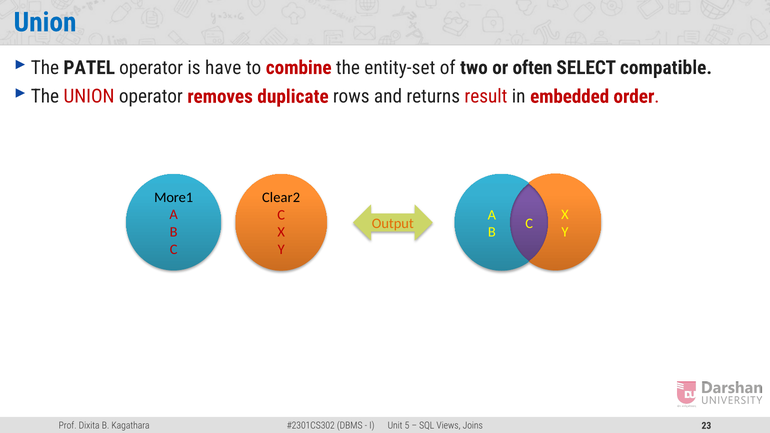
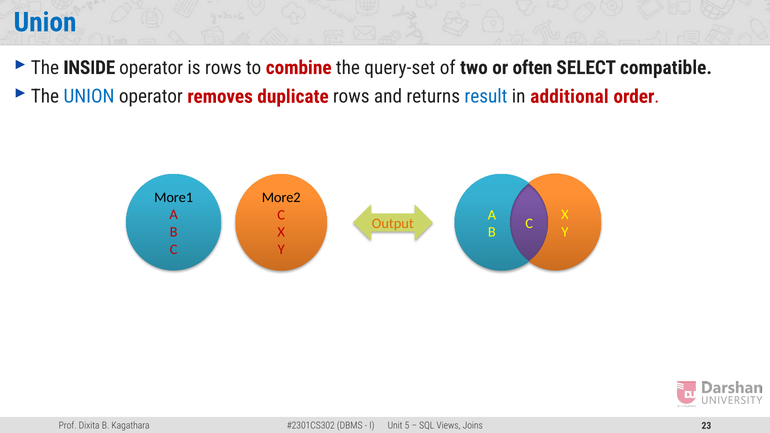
PATEL: PATEL -> INSIDE
is have: have -> rows
entity-set: entity-set -> query-set
UNION at (89, 97) colour: red -> blue
result colour: red -> blue
embedded: embedded -> additional
Clear2: Clear2 -> More2
